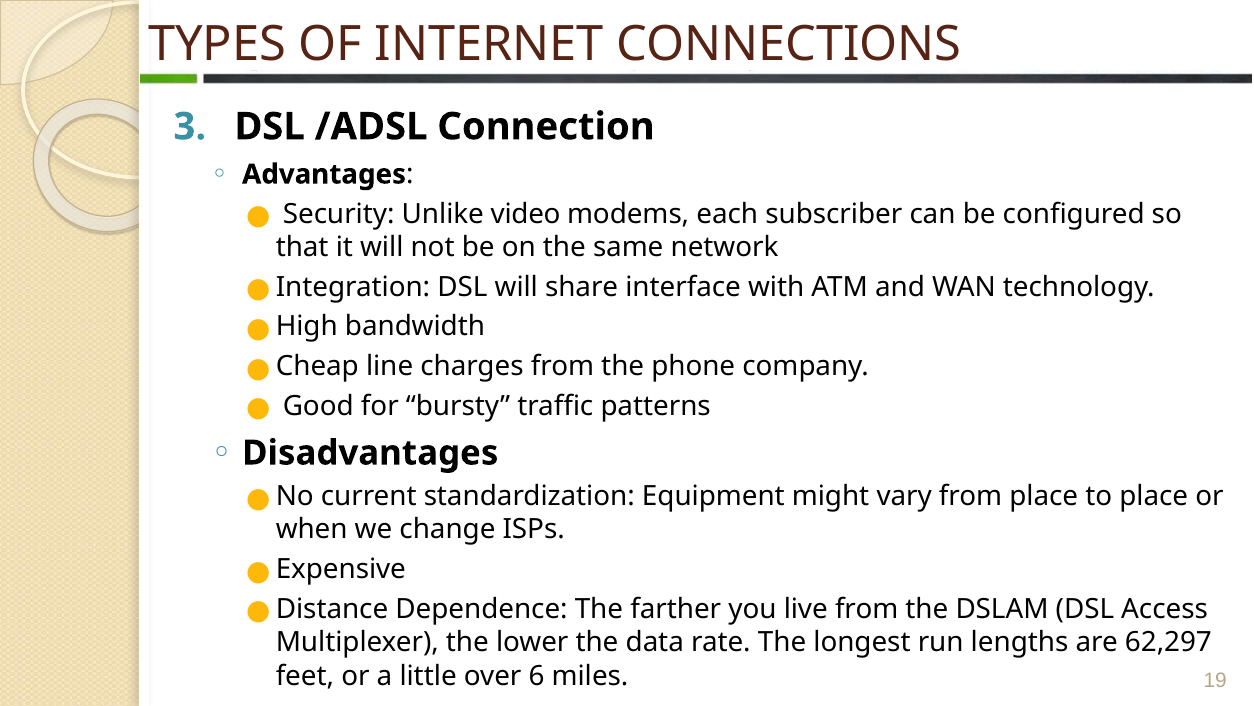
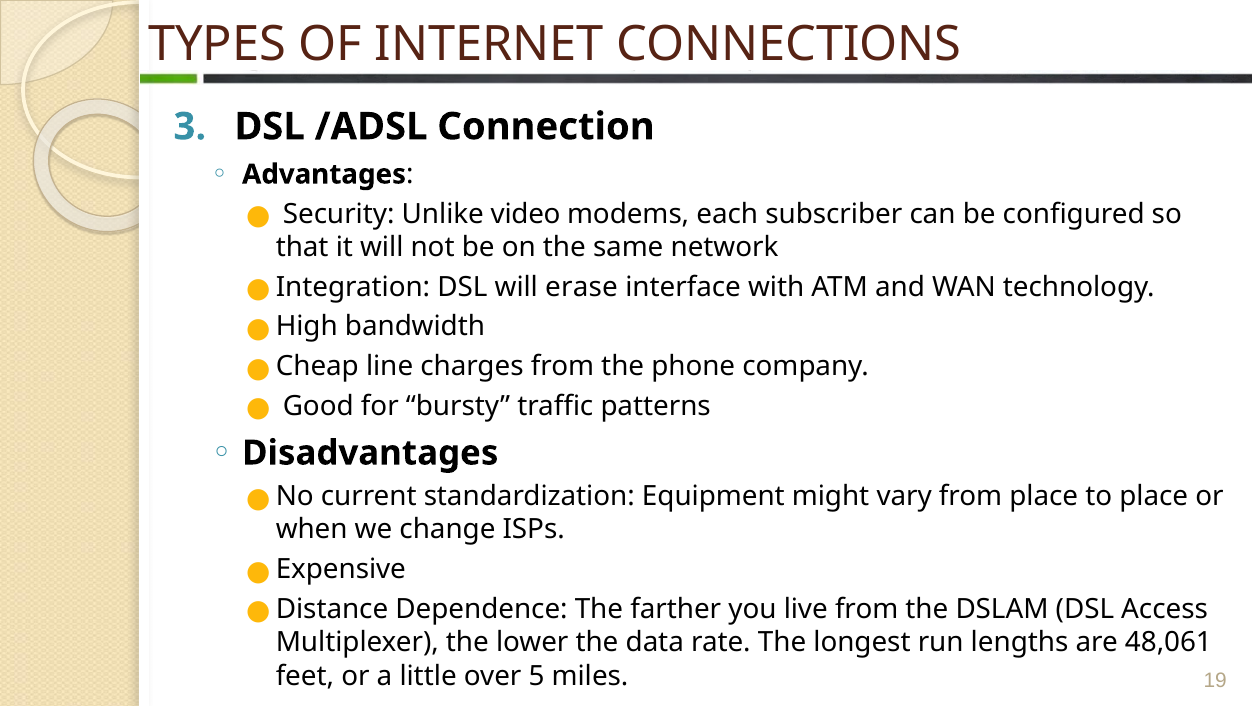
share: share -> erase
62,297: 62,297 -> 48,061
6: 6 -> 5
